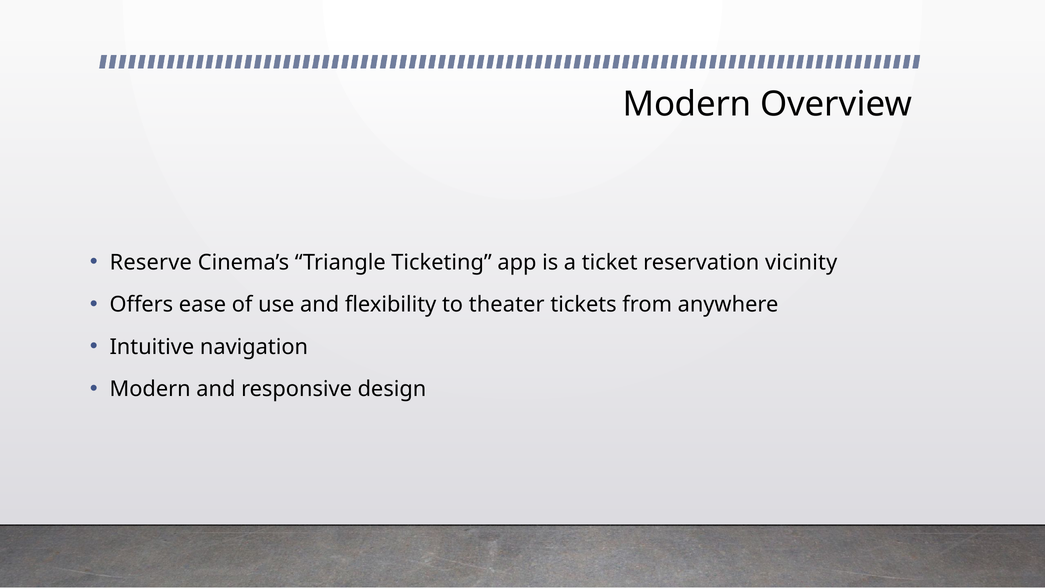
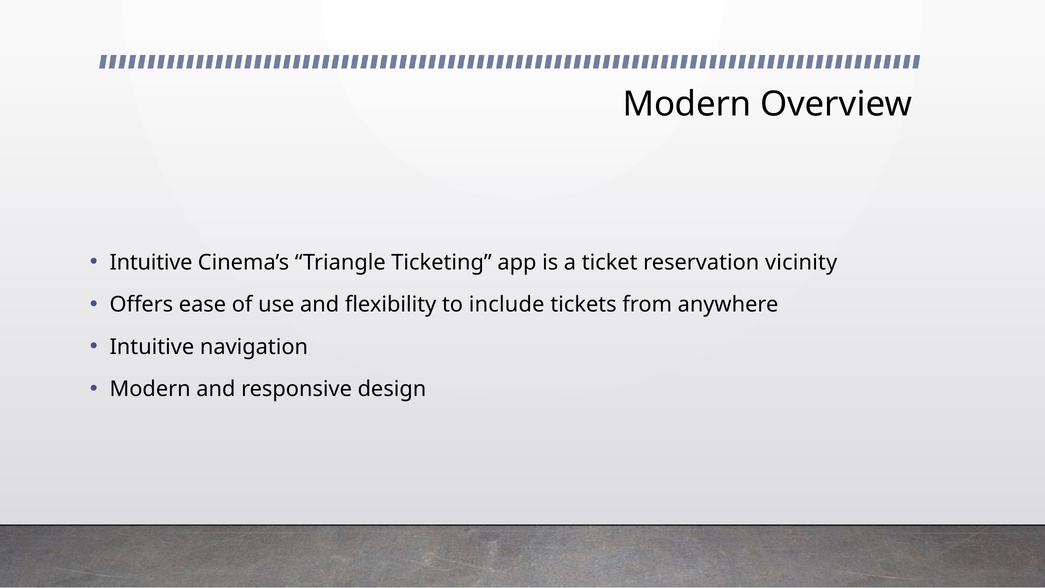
Reserve at (151, 262): Reserve -> Intuitive
theater: theater -> include
